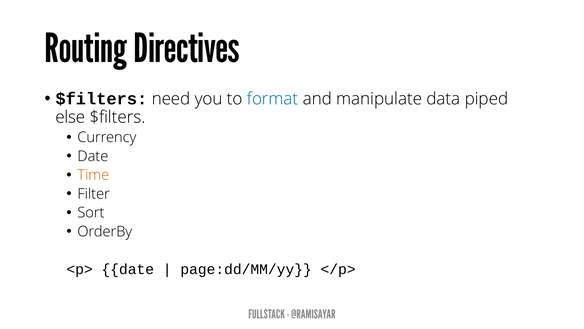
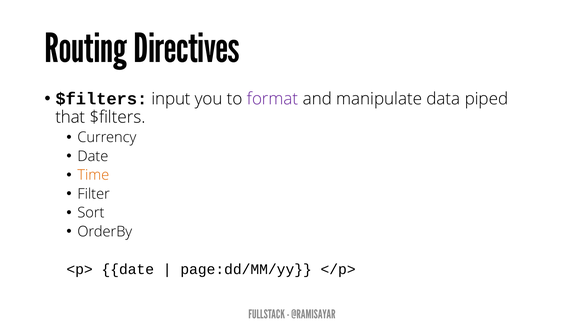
need: need -> input
format colour: blue -> purple
else: else -> that
